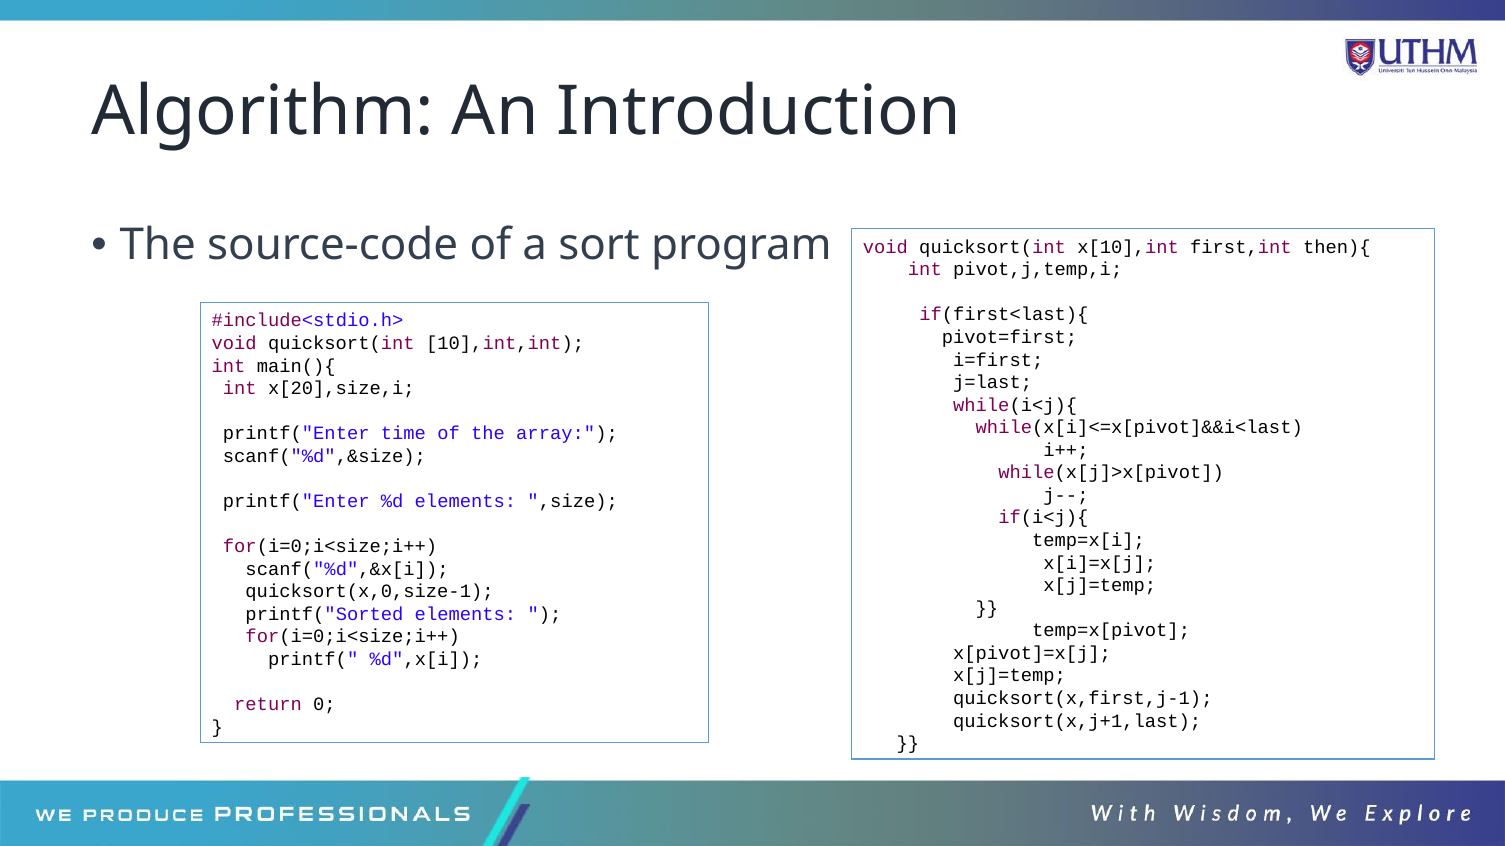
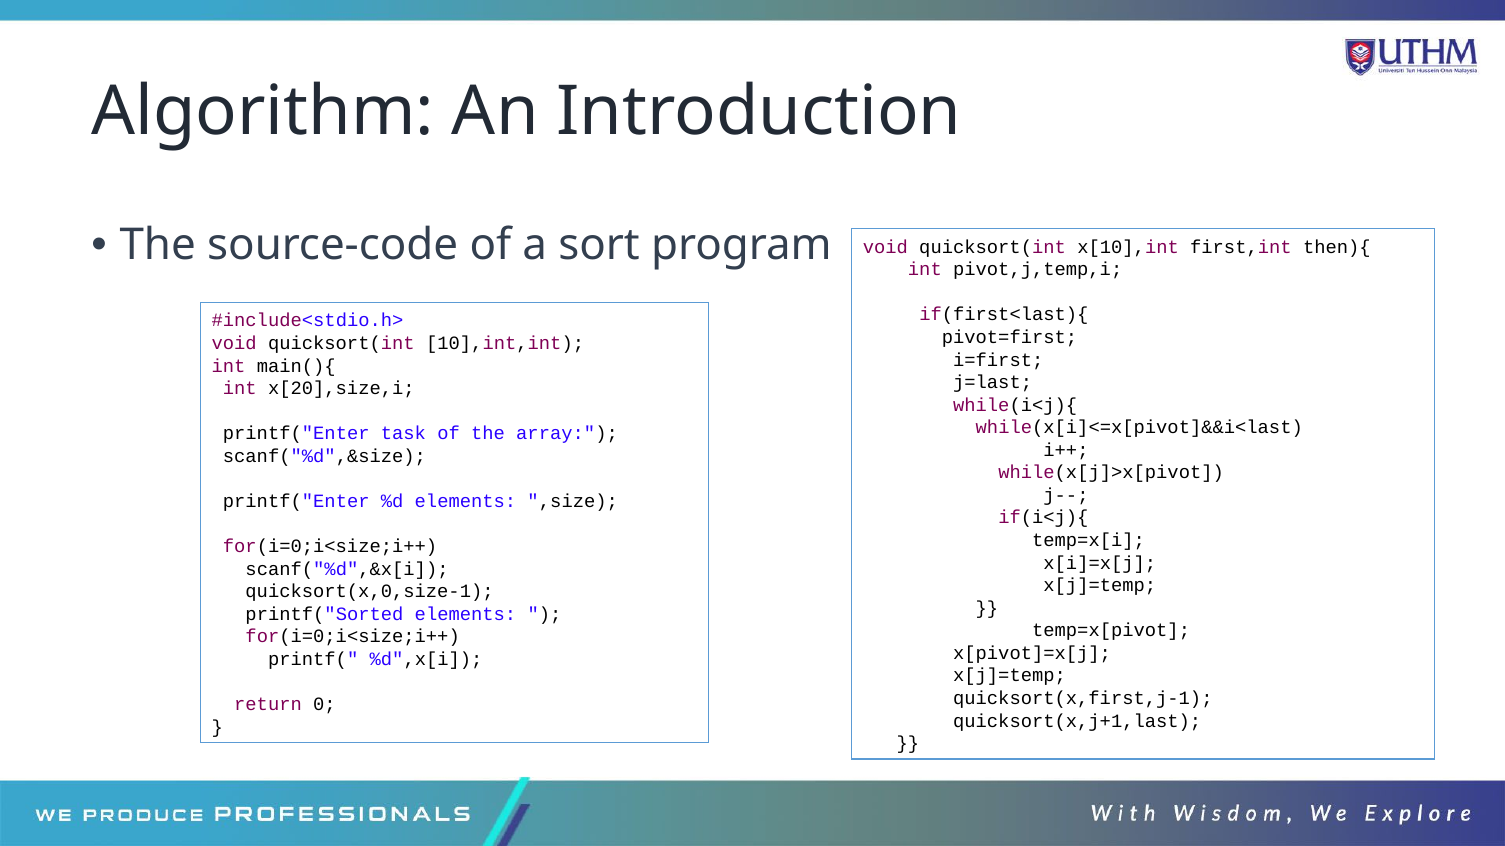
time: time -> task
